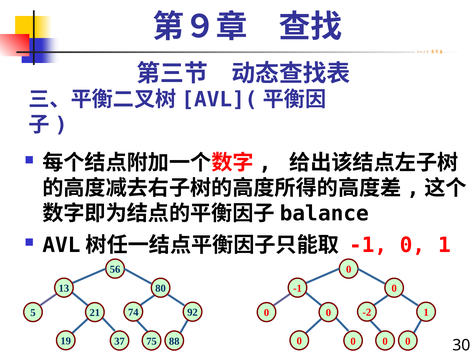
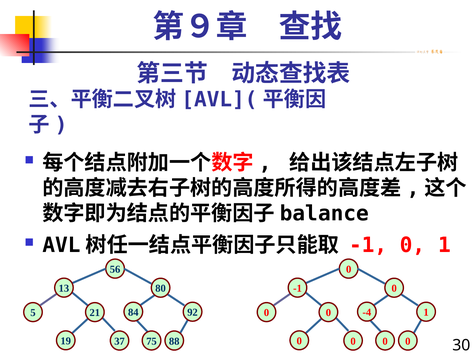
74: 74 -> 84
-2: -2 -> -4
